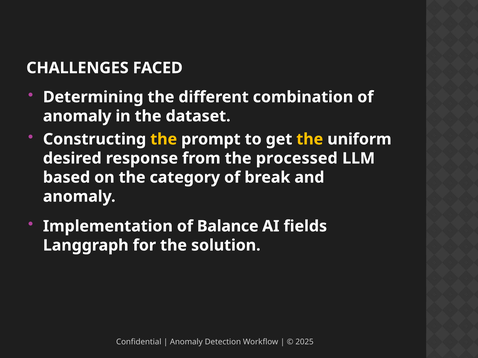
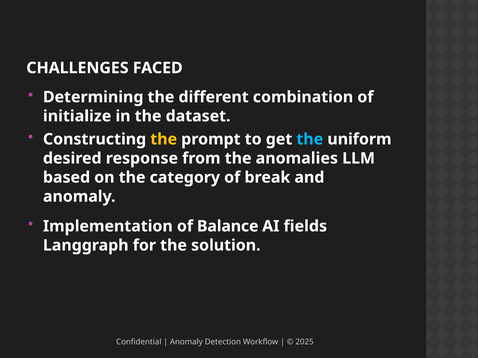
anomaly at (77, 116): anomaly -> initialize
the at (310, 139) colour: yellow -> light blue
processed: processed -> anomalies
